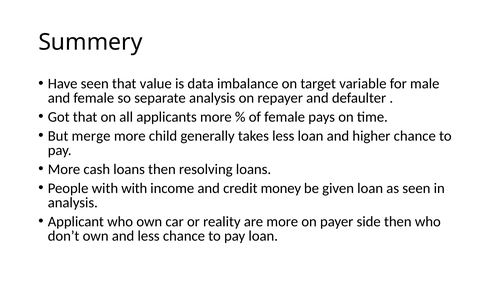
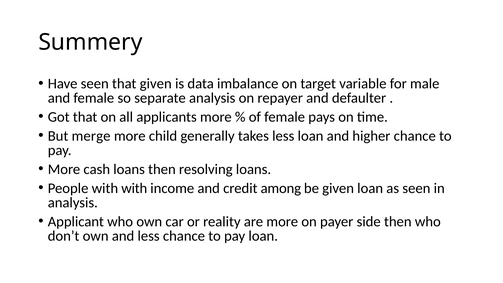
that value: value -> given
money: money -> among
